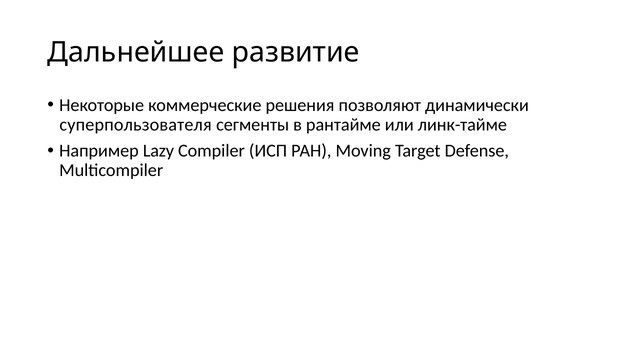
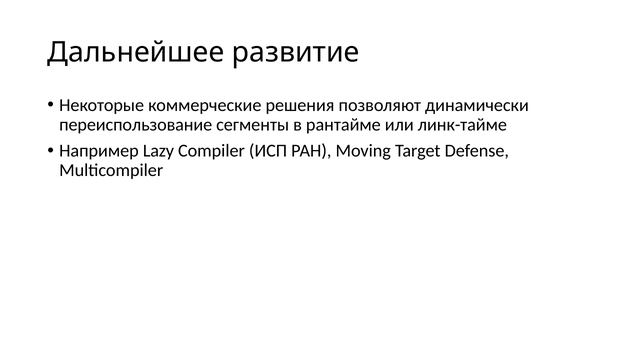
суперпользователя: суперпользователя -> переиспользование
